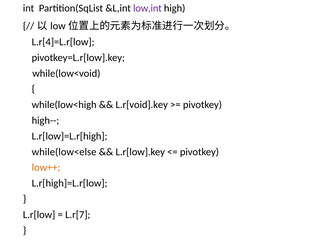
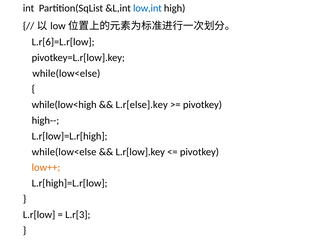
low,int colour: purple -> blue
L.r[4]=L.r[low: L.r[4]=L.r[low -> L.r[6]=L.r[low
while(low<void at (66, 73): while(low<void -> while(low<else
L.r[void].key: L.r[void].key -> L.r[else].key
L.r[7: L.r[7 -> L.r[3
